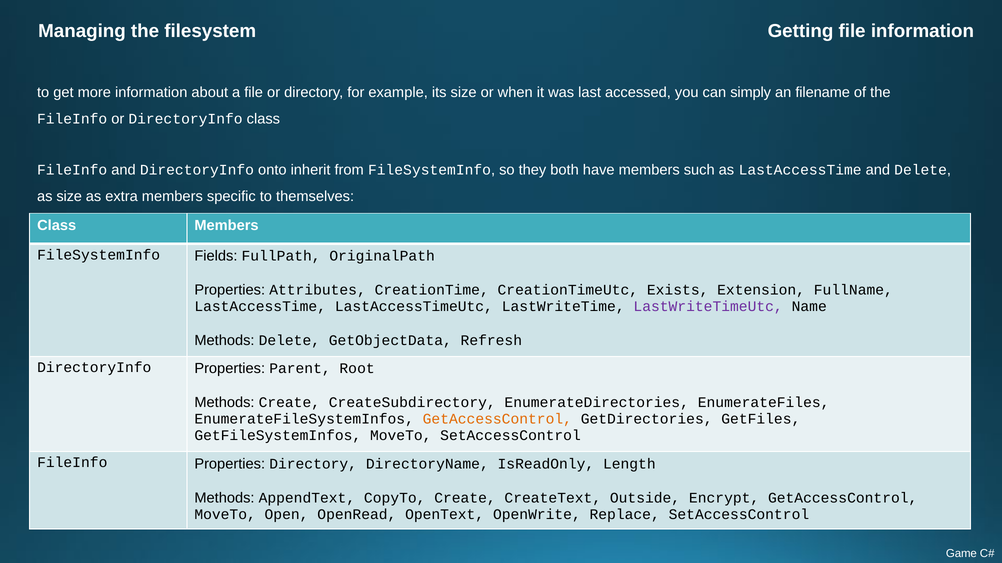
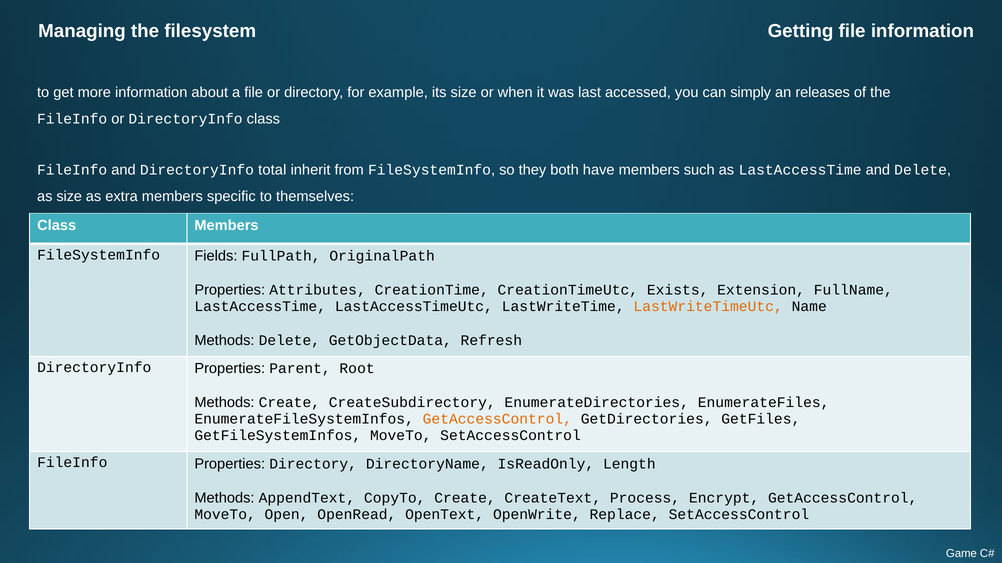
filename: filename -> releases
onto: onto -> total
LastWriteTimeUtc colour: purple -> orange
Outside: Outside -> Process
